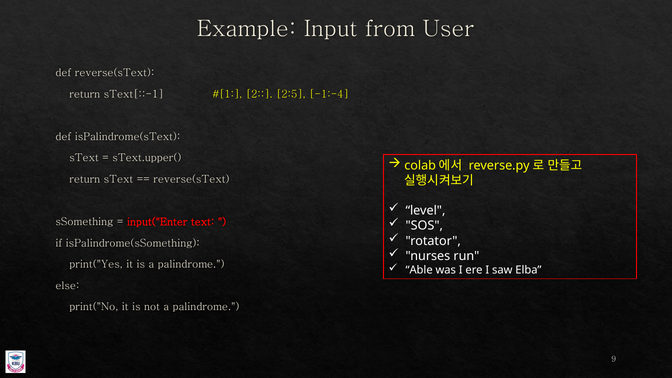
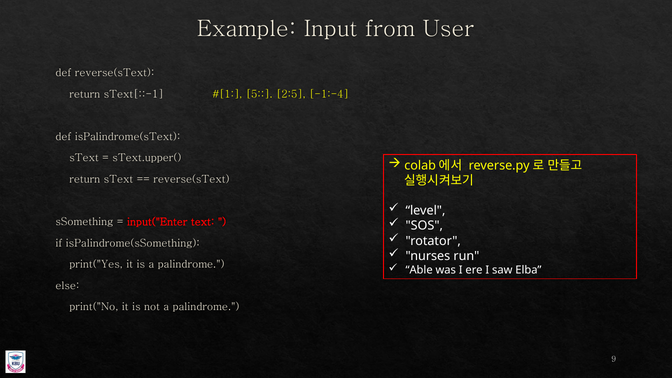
2: 2 -> 5
